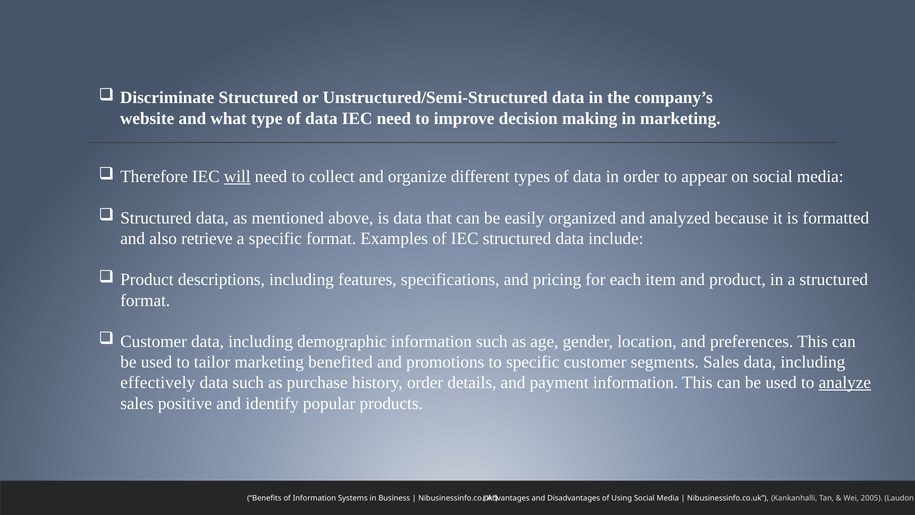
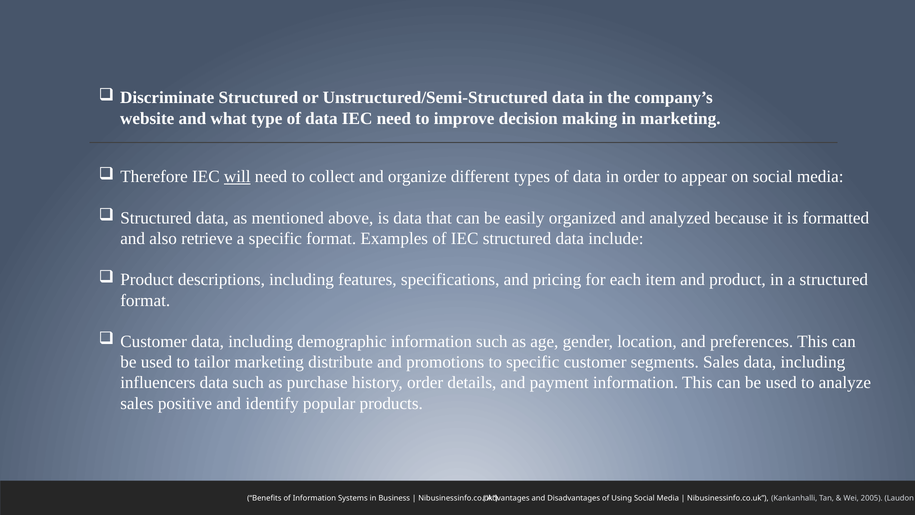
benefited: benefited -> distribute
effectively: effectively -> influencers
analyze underline: present -> none
